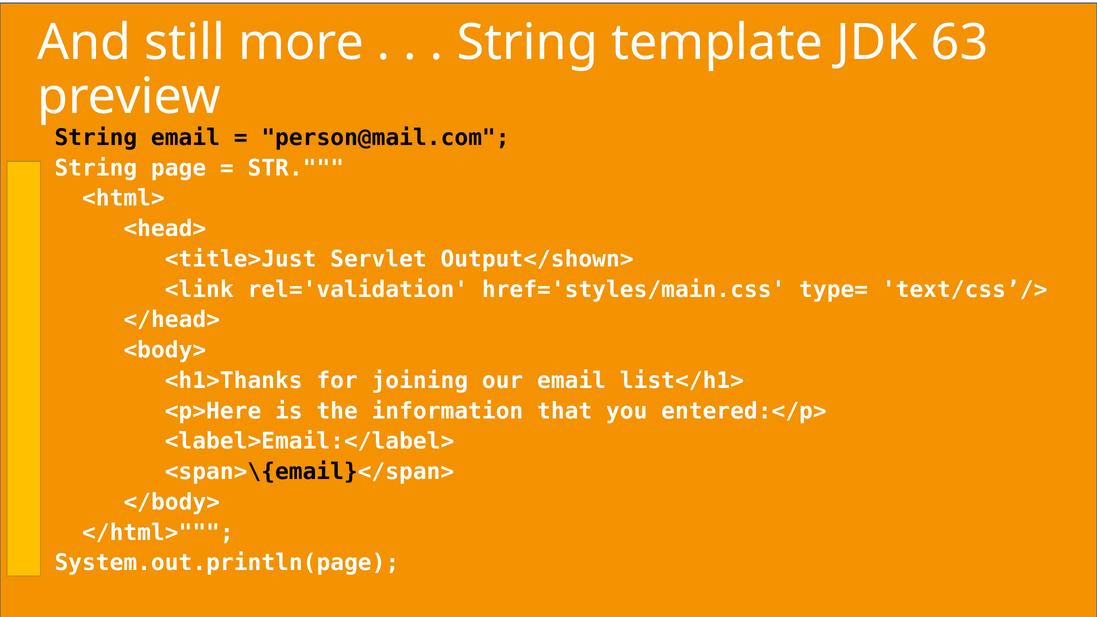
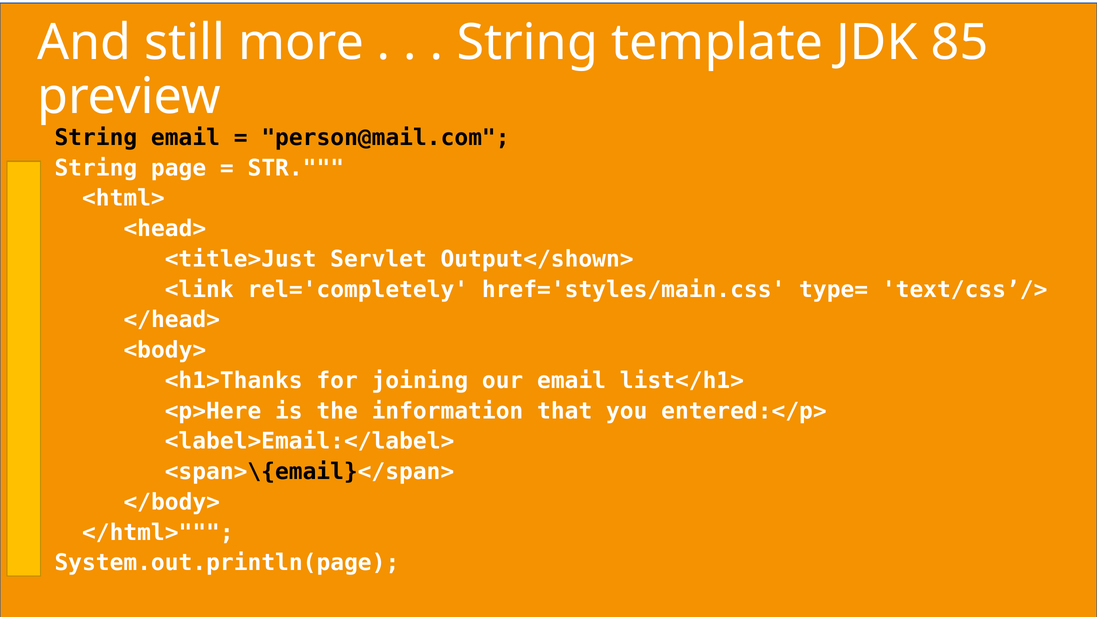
63: 63 -> 85
rel='validation: rel='validation -> rel='completely
